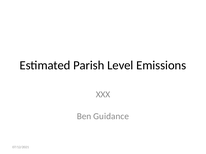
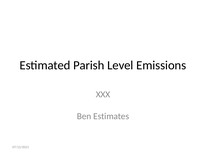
Guidance: Guidance -> Estimates
